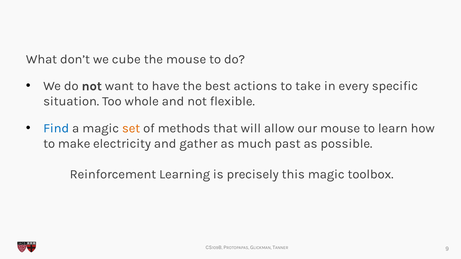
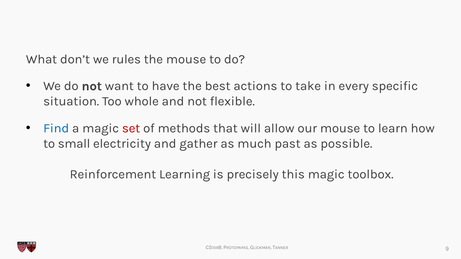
cube: cube -> rules
set colour: orange -> red
make: make -> small
